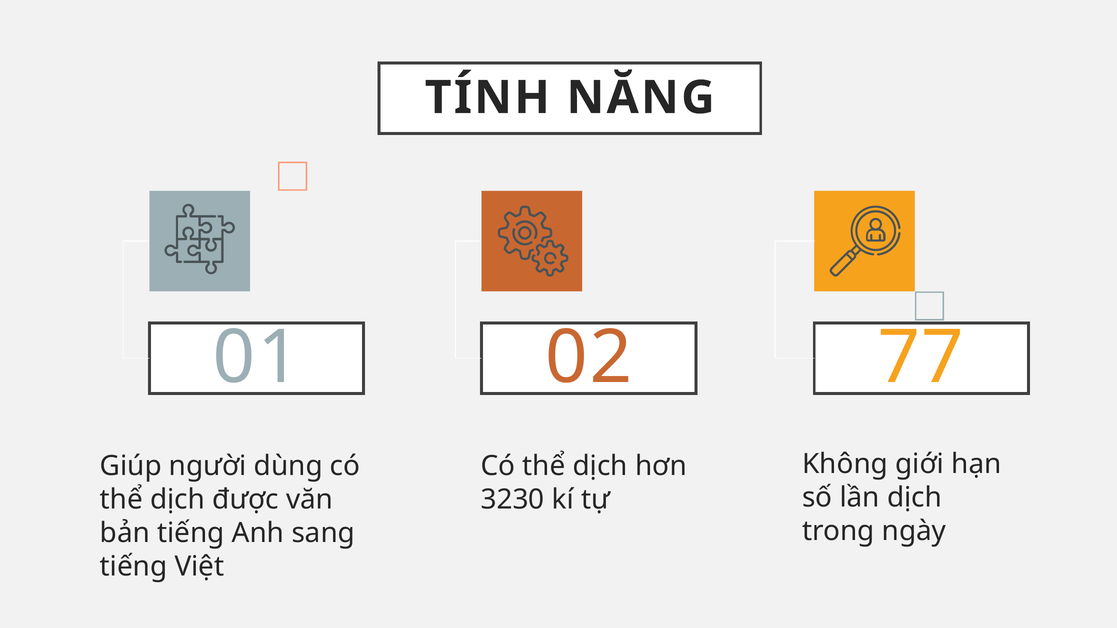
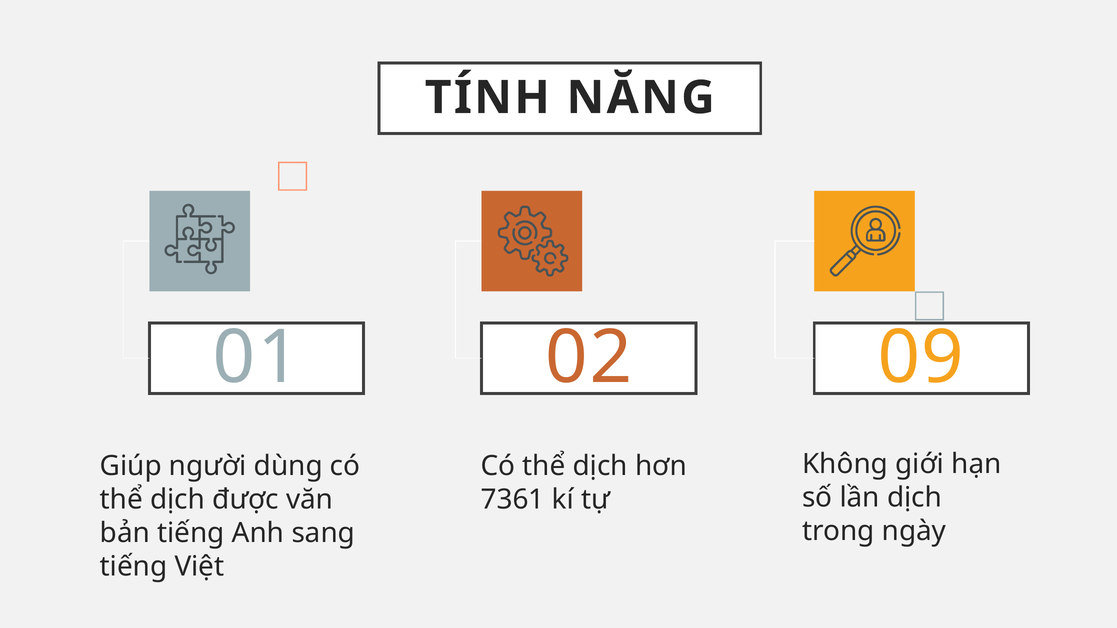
77: 77 -> 09
3230: 3230 -> 7361
